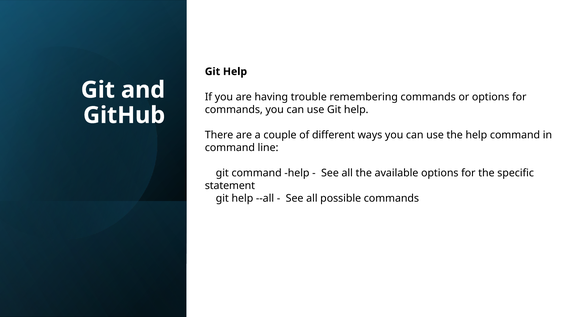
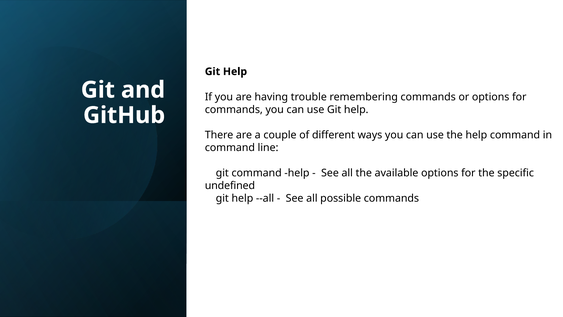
statement: statement -> undefined
